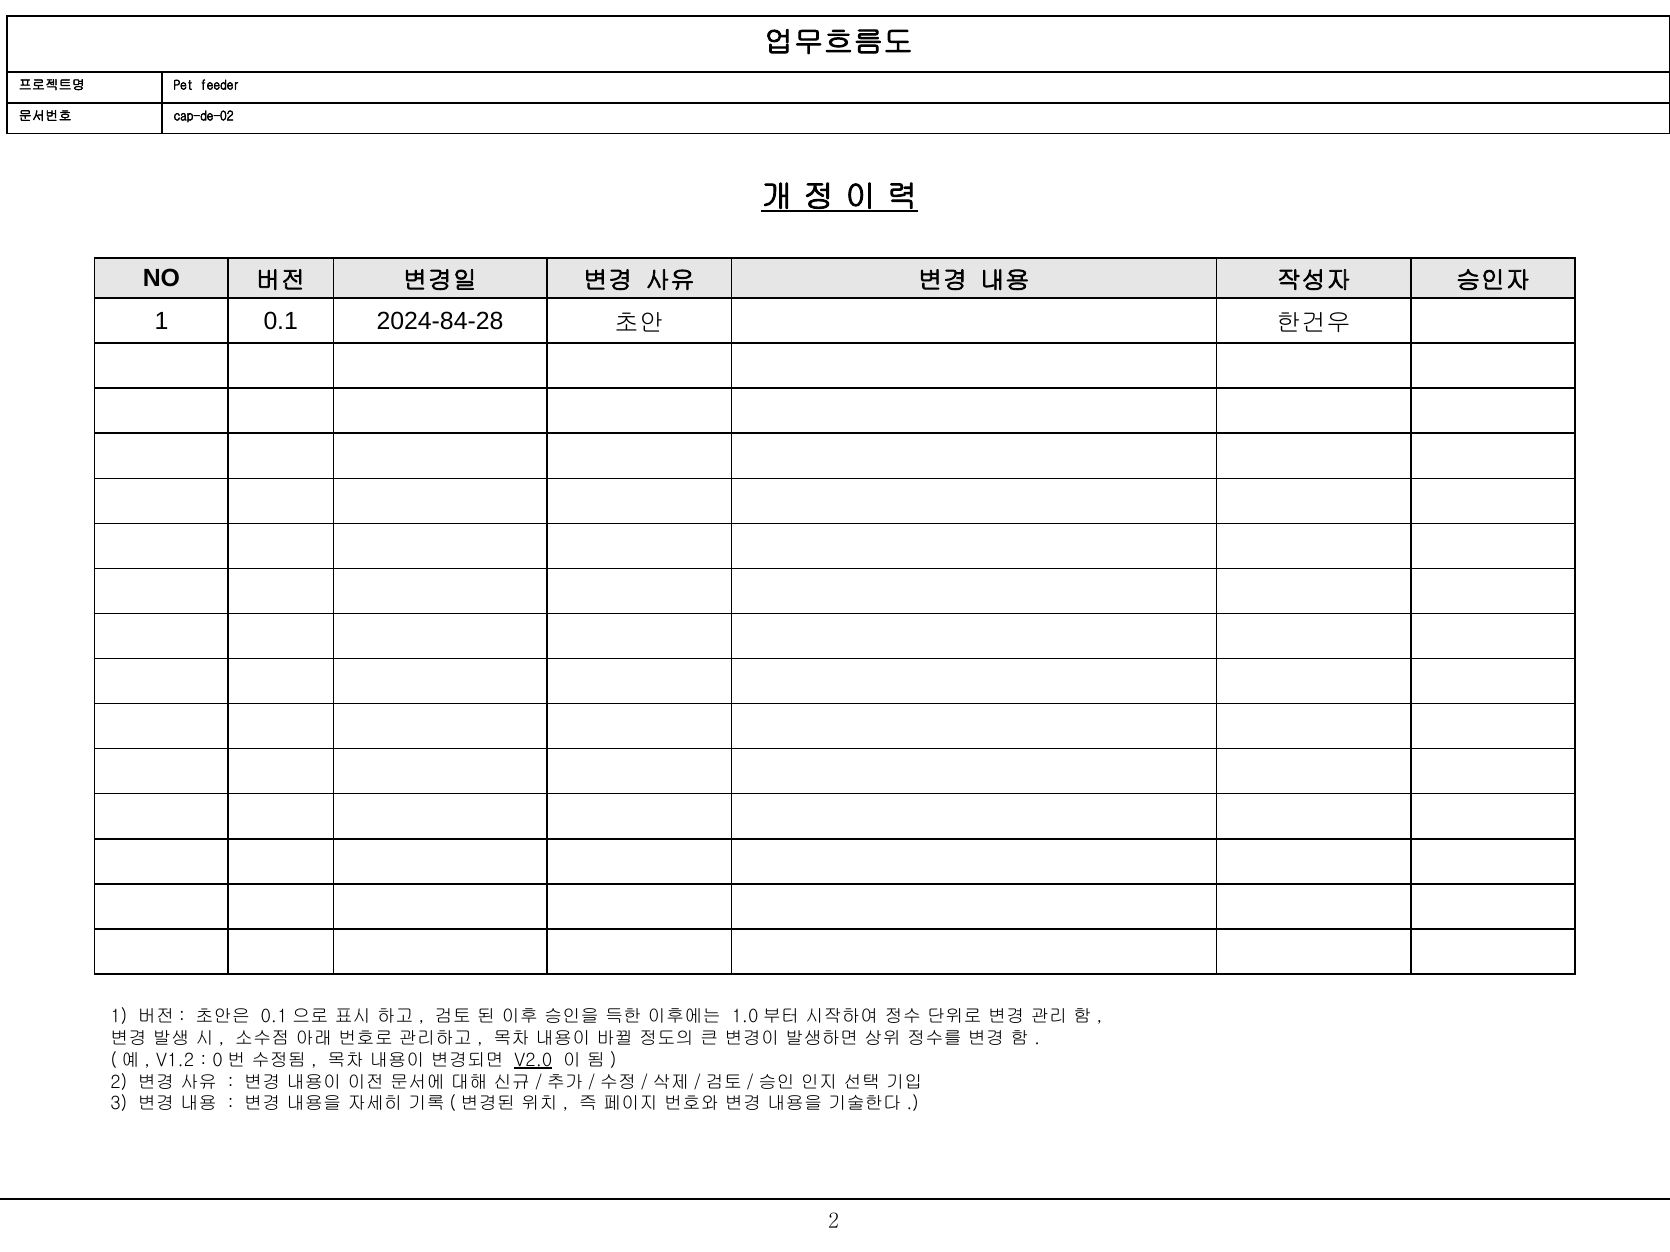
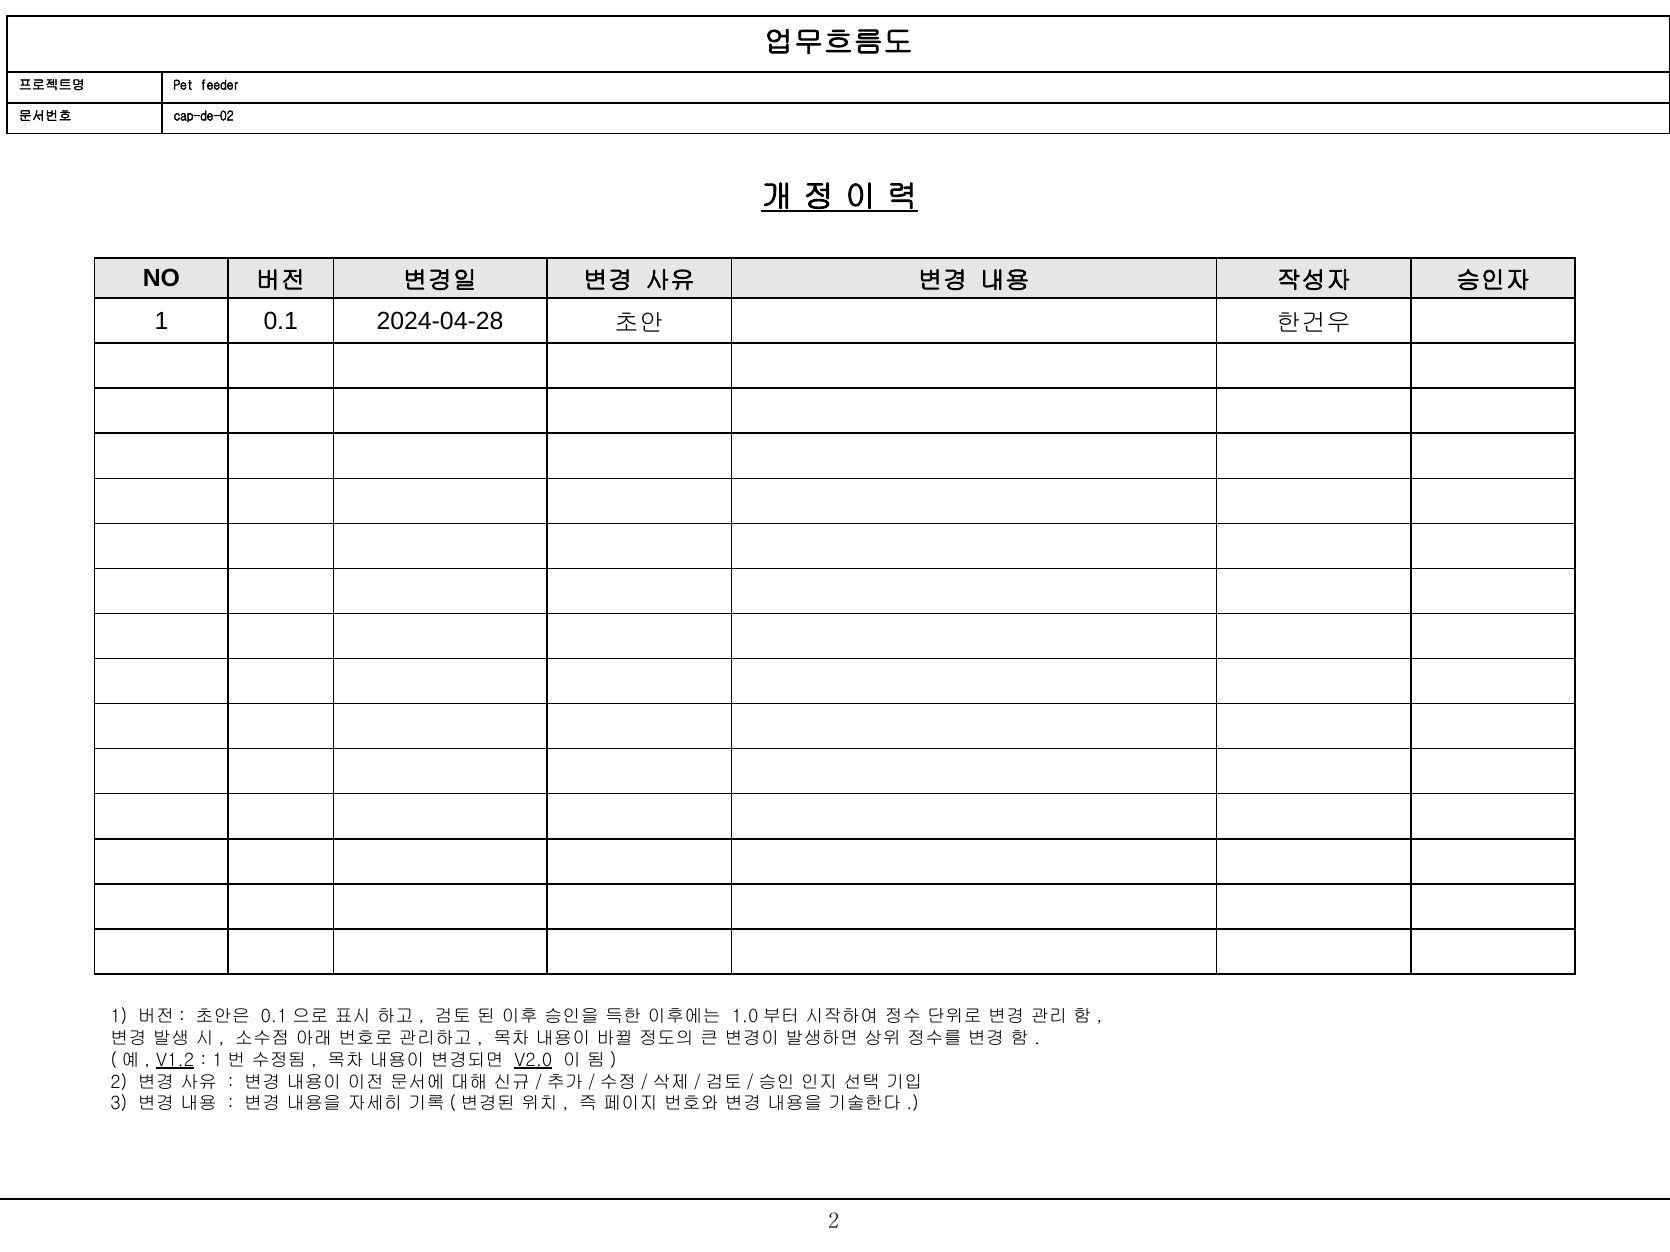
2024-84-28: 2024-84-28 -> 2024-04-28
V1.2 underline: none -> present
0 at (218, 1061): 0 -> 1
